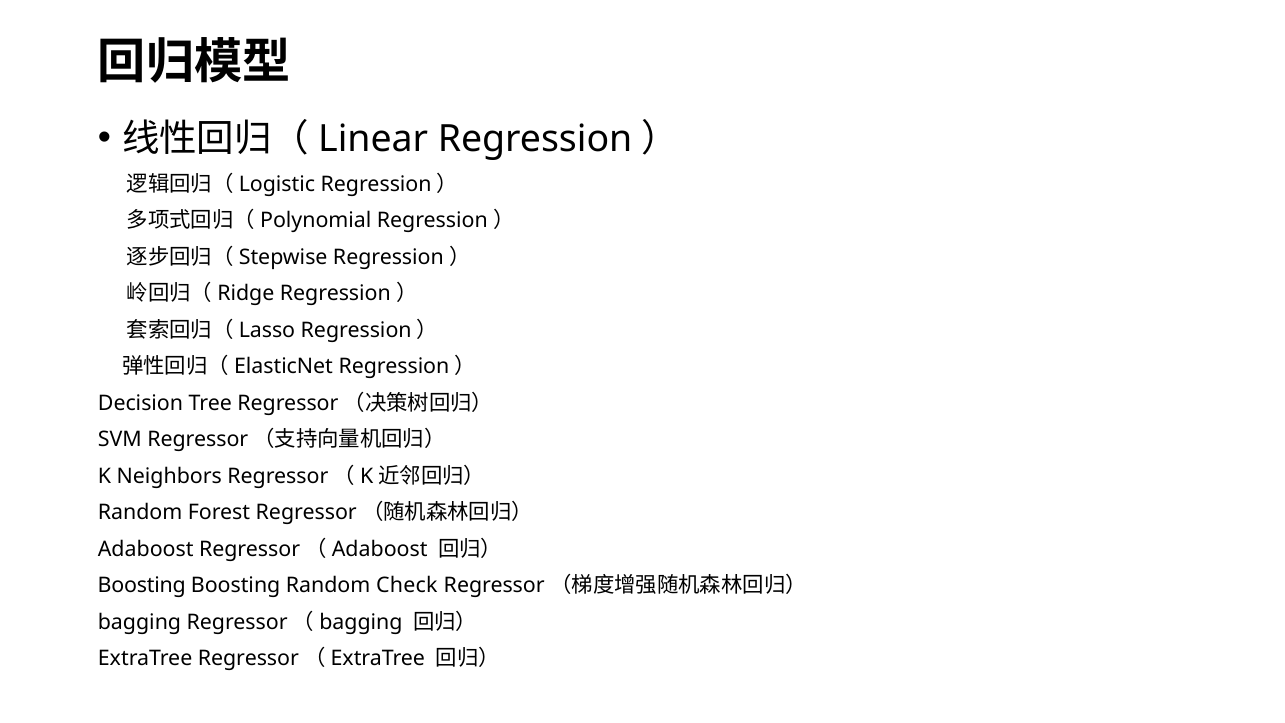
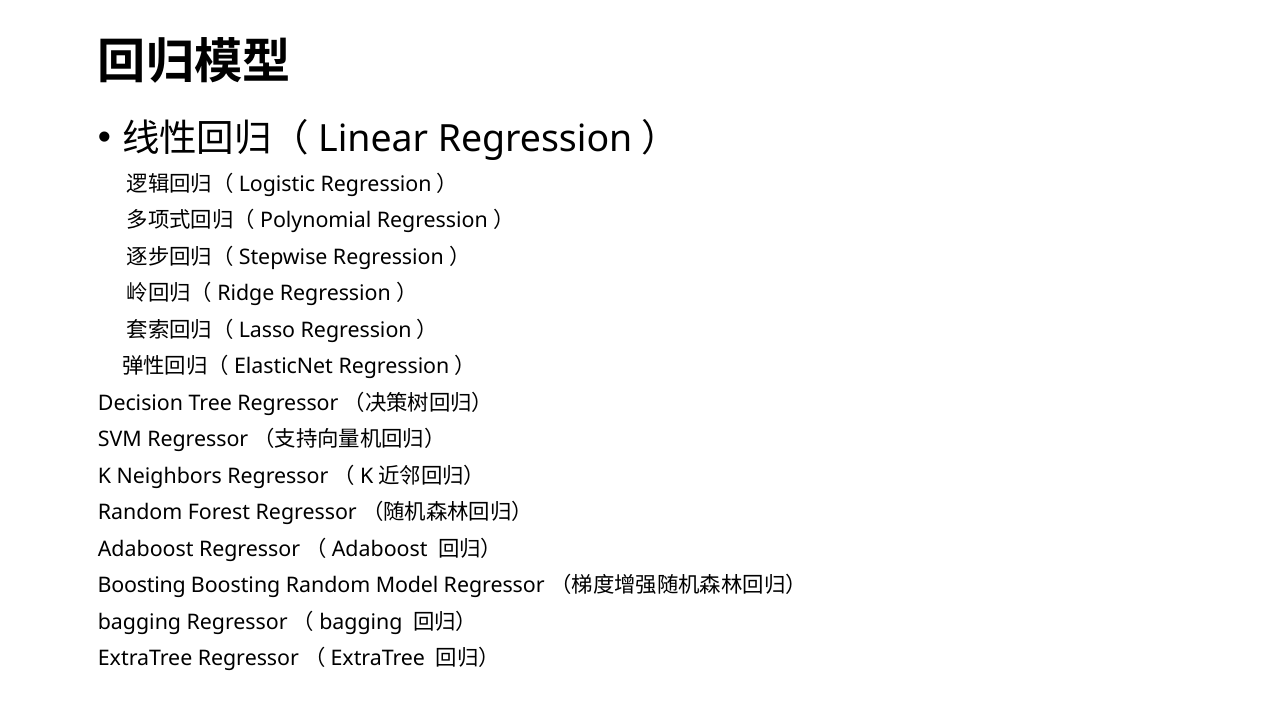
Check: Check -> Model
